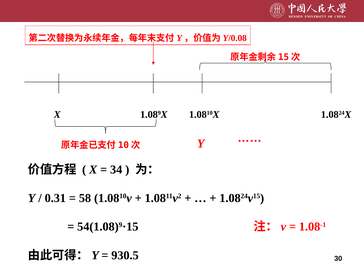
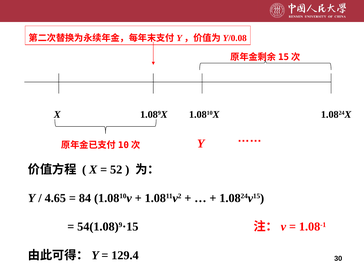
34: 34 -> 52
0.31: 0.31 -> 4.65
58: 58 -> 84
930.5: 930.5 -> 129.4
